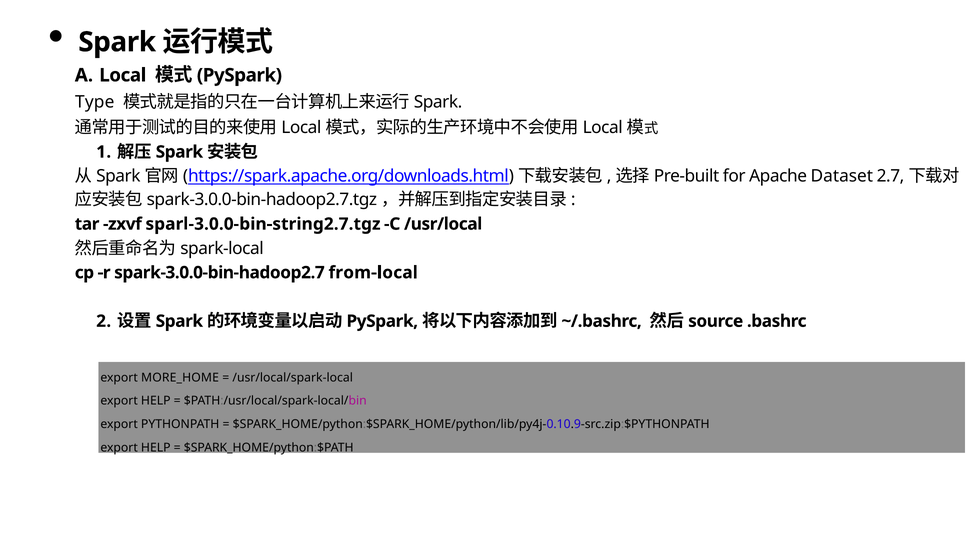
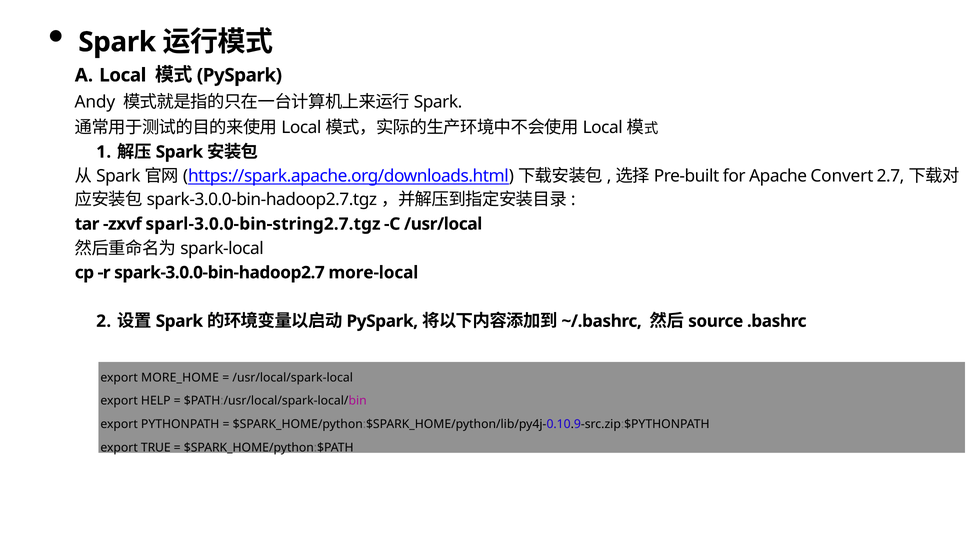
Type: Type -> Andy
Dataset: Dataset -> Convert
from-local: from-local -> more-local
HELP at (156, 448): HELP -> TRUE
